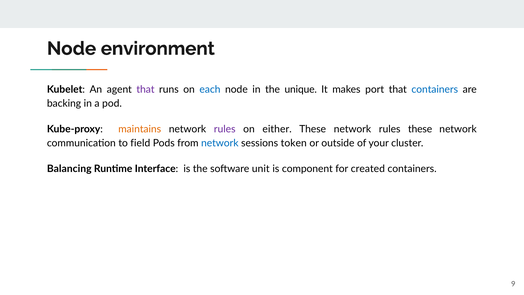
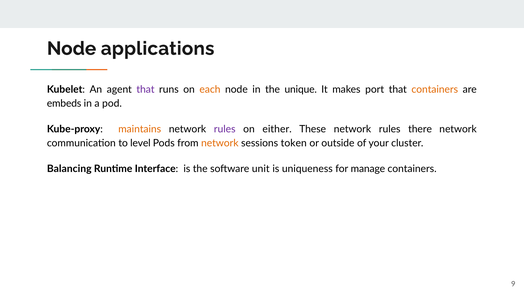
environment: environment -> applications
each colour: blue -> orange
containers at (435, 89) colour: blue -> orange
backing: backing -> embeds
rules these: these -> there
field: field -> level
network at (220, 143) colour: blue -> orange
component: component -> uniqueness
created: created -> manage
